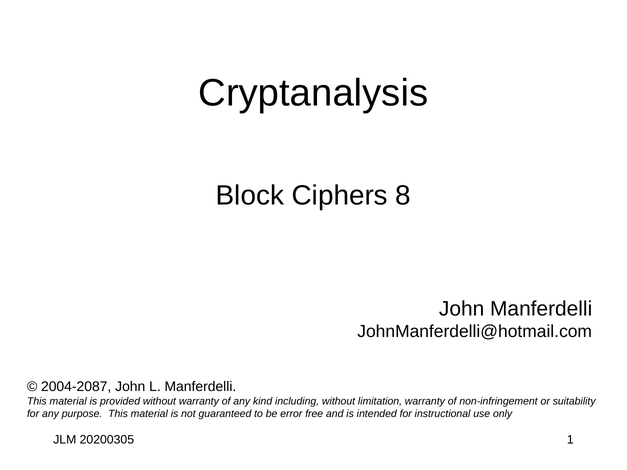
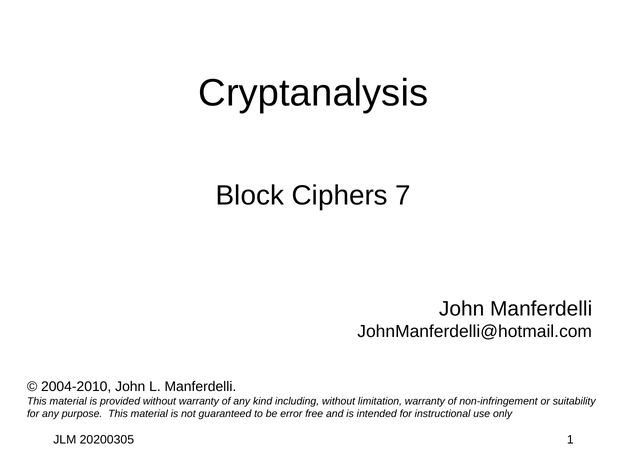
8: 8 -> 7
2004-2087: 2004-2087 -> 2004-2010
